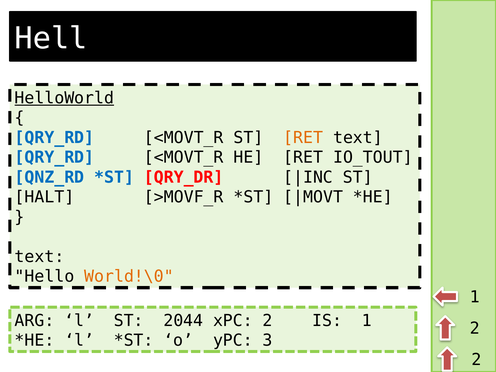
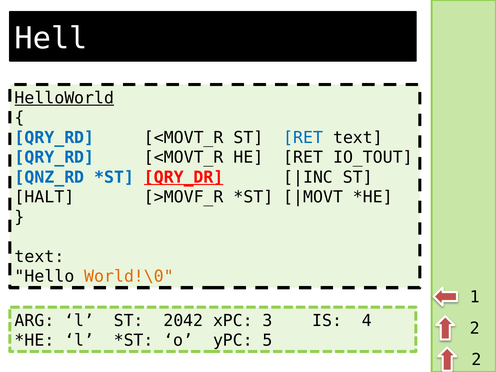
RET at (303, 138) colour: orange -> blue
QRY_DR underline: none -> present
2044: 2044 -> 2042
xPC 2: 2 -> 3
IS 1: 1 -> 4
3: 3 -> 5
